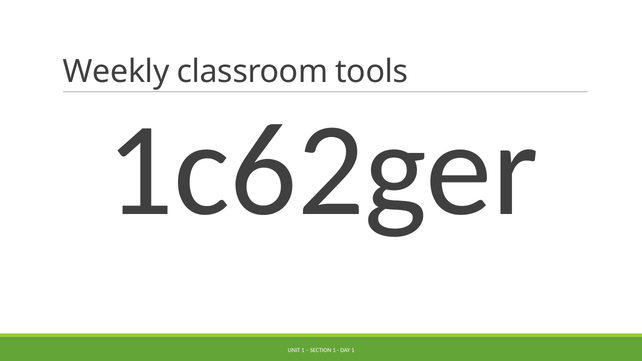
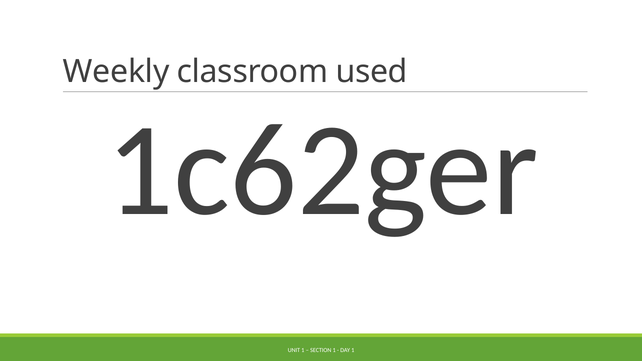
tools: tools -> used
